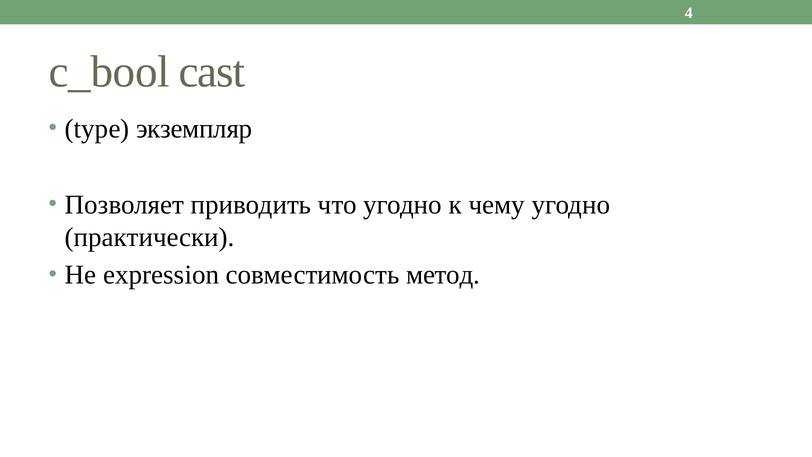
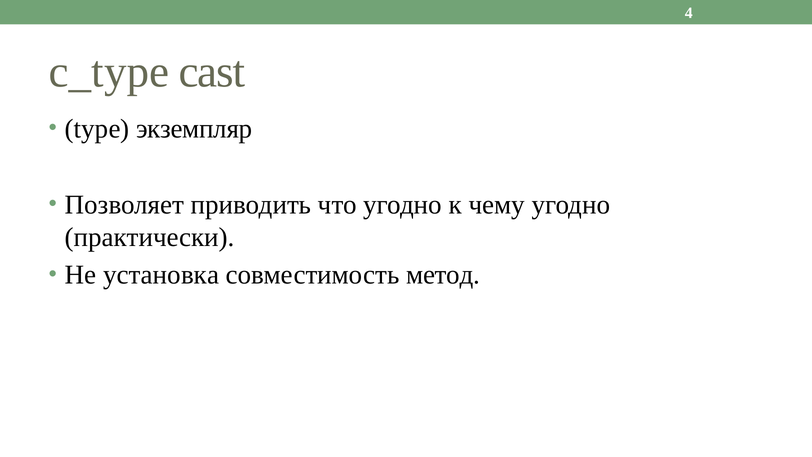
c_bool: c_bool -> c_type
expression: expression -> установка
